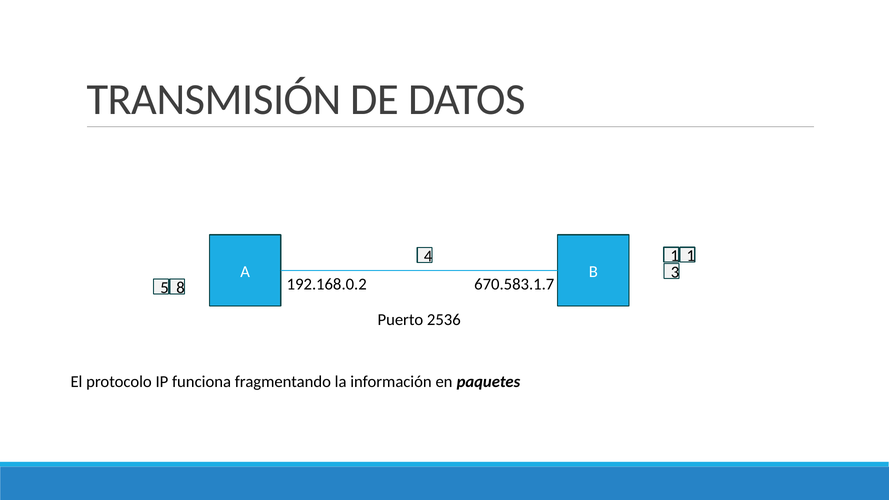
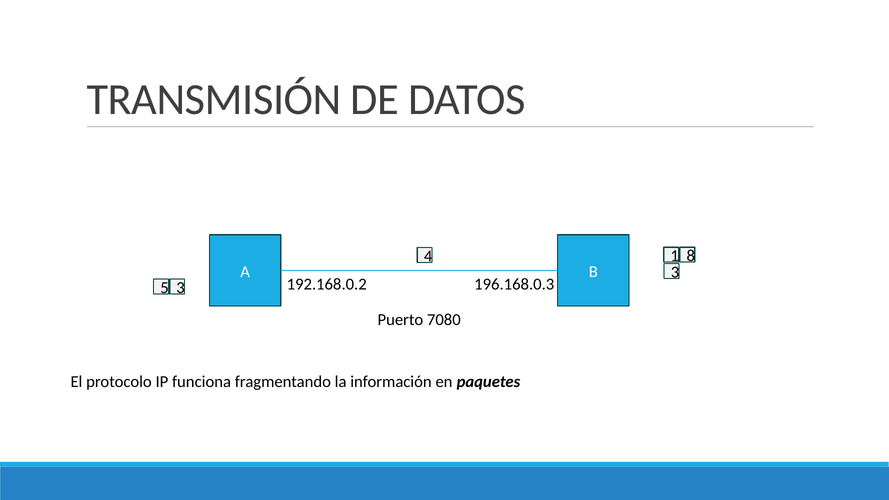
1 at (691, 256): 1 -> 8
670.583.1.7: 670.583.1.7 -> 196.168.0.3
5 8: 8 -> 3
2536: 2536 -> 7080
